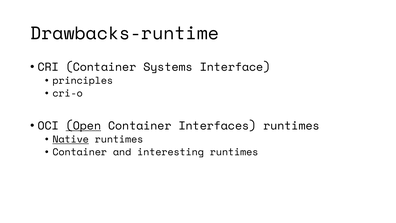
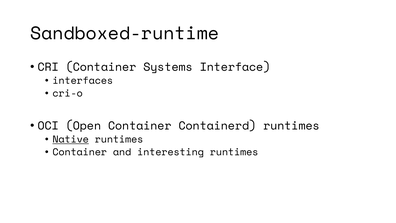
Drawbacks-runtime: Drawbacks-runtime -> Sandboxed-runtime
principles: principles -> interfaces
Open underline: present -> none
Interfaces: Interfaces -> Containerd
